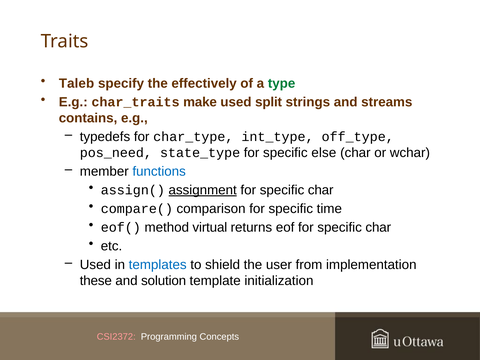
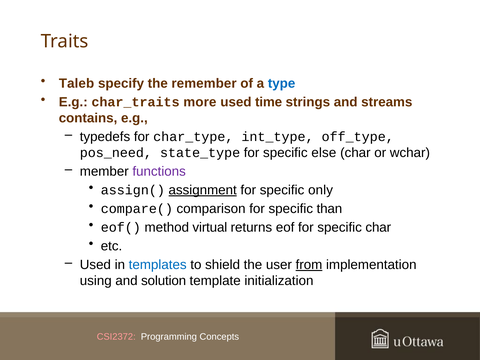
effectively: effectively -> remember
type colour: green -> blue
make: make -> more
split: split -> time
functions colour: blue -> purple
char at (321, 190): char -> only
time: time -> than
from underline: none -> present
these: these -> using
